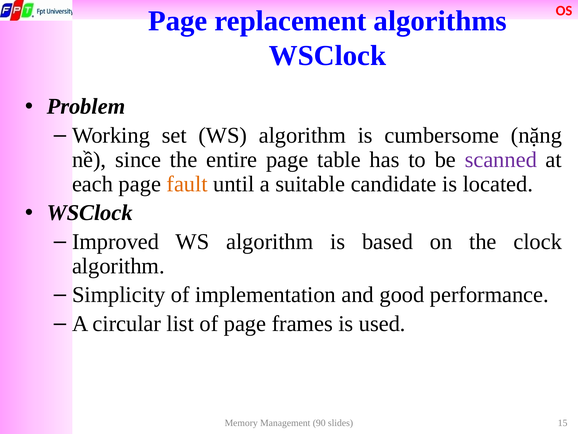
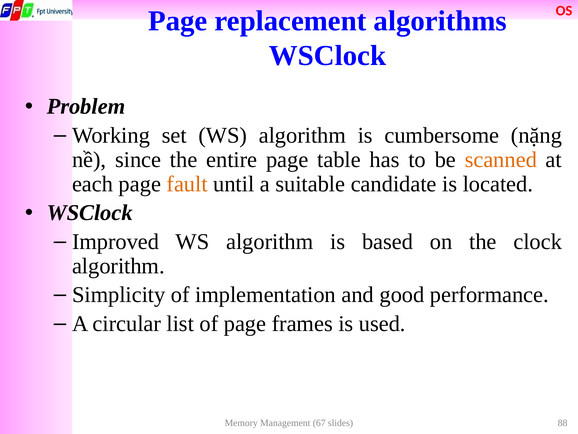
scanned colour: purple -> orange
90: 90 -> 67
15: 15 -> 88
